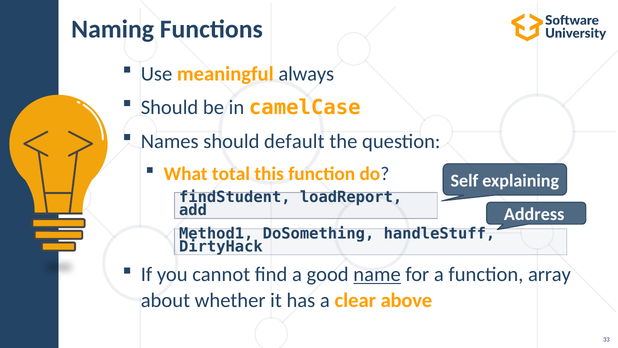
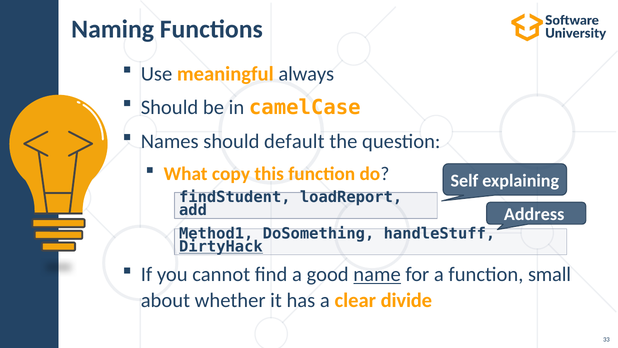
total: total -> copy
DirtyHack underline: none -> present
array: array -> small
above: above -> divide
